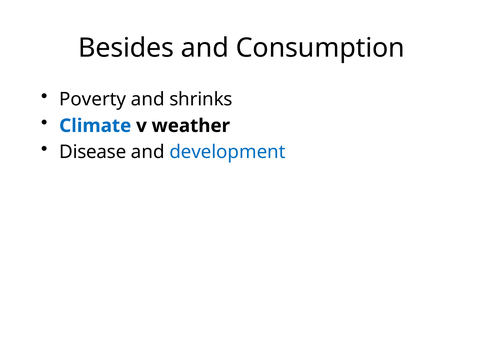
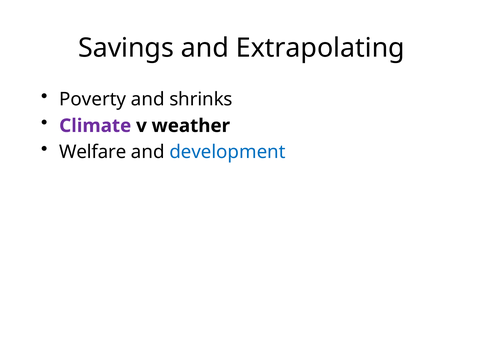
Besides: Besides -> Savings
Consumption: Consumption -> Extrapolating
Climate colour: blue -> purple
Disease: Disease -> Welfare
